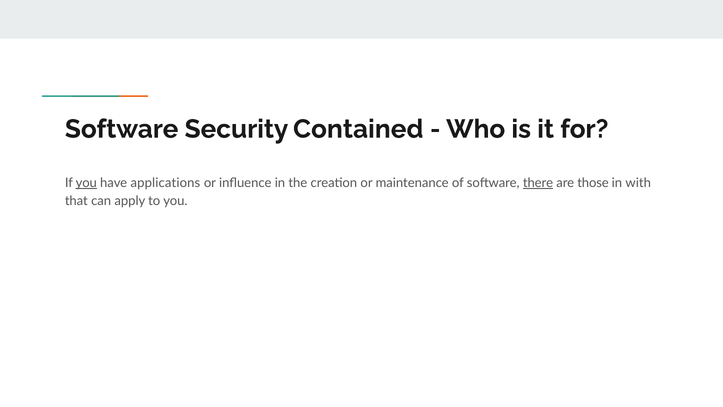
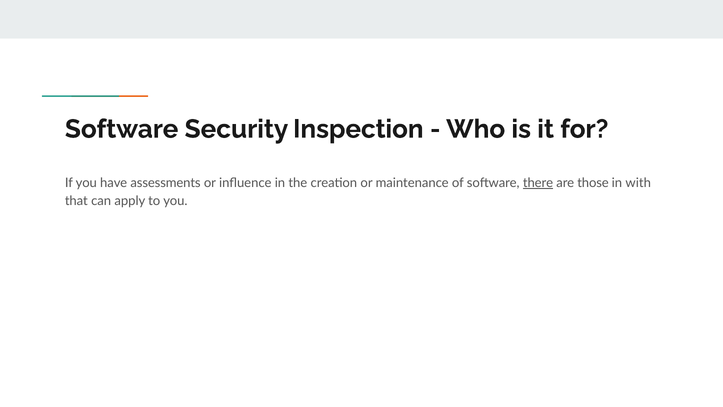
Contained: Contained -> Inspection
you at (86, 183) underline: present -> none
applications: applications -> assessments
